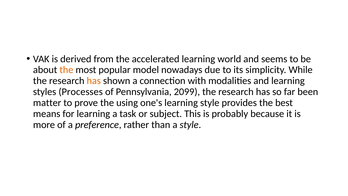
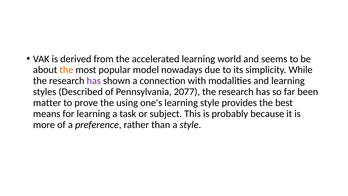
has at (94, 81) colour: orange -> purple
Processes: Processes -> Described
2099: 2099 -> 2077
